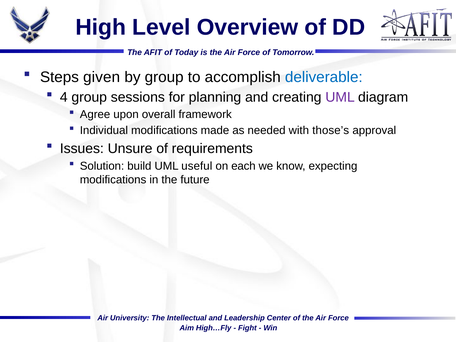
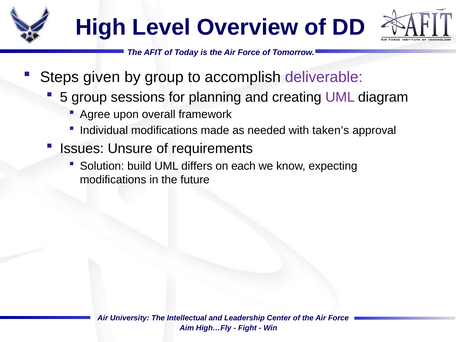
deliverable colour: blue -> purple
4: 4 -> 5
those’s: those’s -> taken’s
useful: useful -> differs
